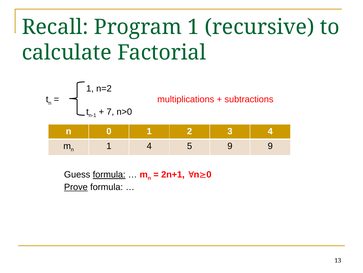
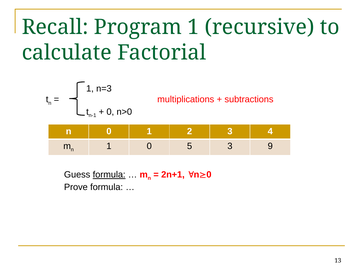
n=2: n=2 -> n=3
7 at (110, 112): 7 -> 0
1 4: 4 -> 0
5 9: 9 -> 3
Prove underline: present -> none
